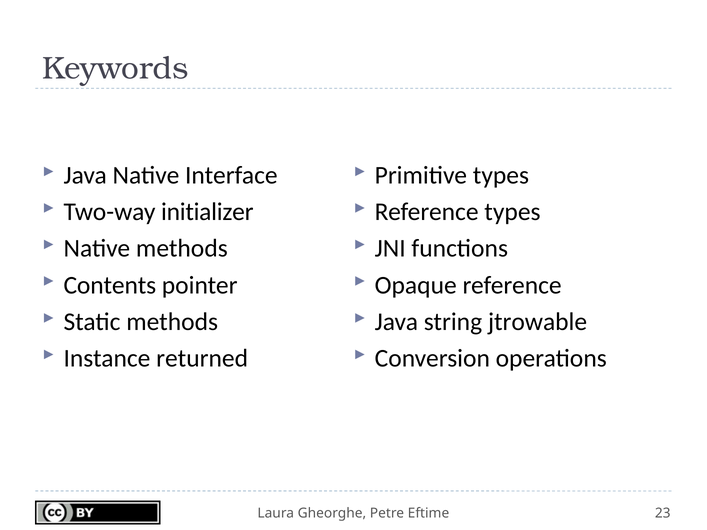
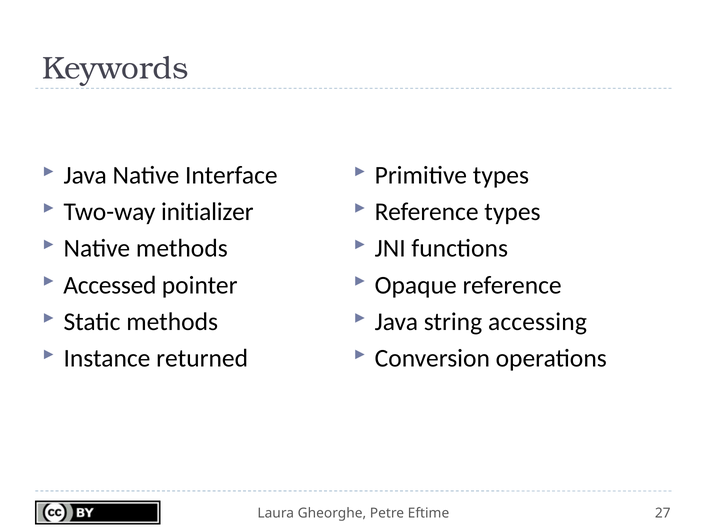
Contents: Contents -> Accessed
jtrowable: jtrowable -> accessing
23: 23 -> 27
